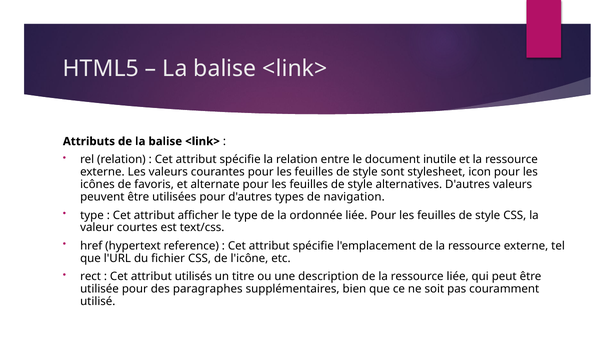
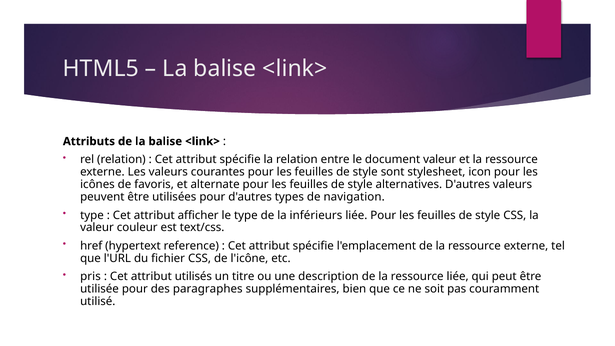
document inutile: inutile -> valeur
ordonnée: ordonnée -> inférieurs
courtes: courtes -> couleur
rect: rect -> pris
